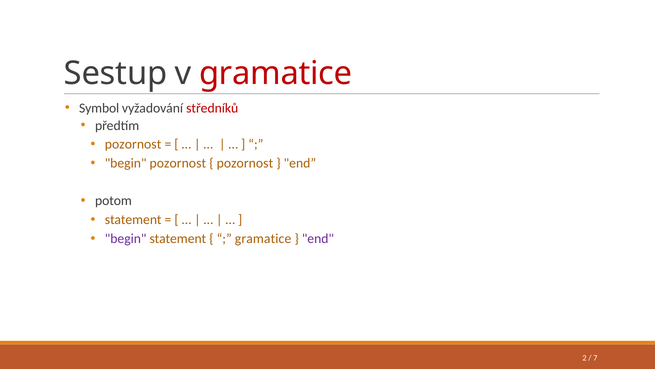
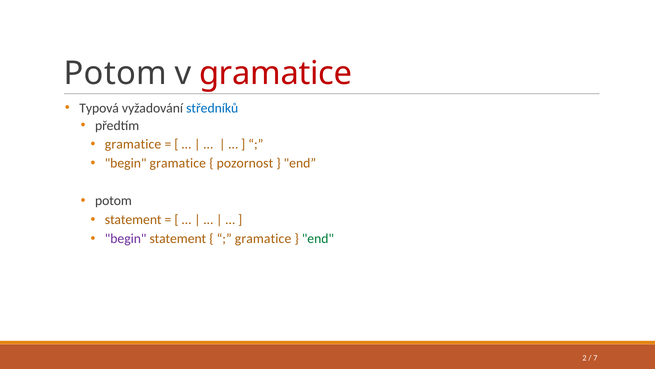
Sestup at (116, 73): Sestup -> Potom
Symbol: Symbol -> Typová
středníků colour: red -> blue
pozornost at (133, 144): pozornost -> gramatice
begin pozornost: pozornost -> gramatice
end at (318, 238) colour: purple -> green
